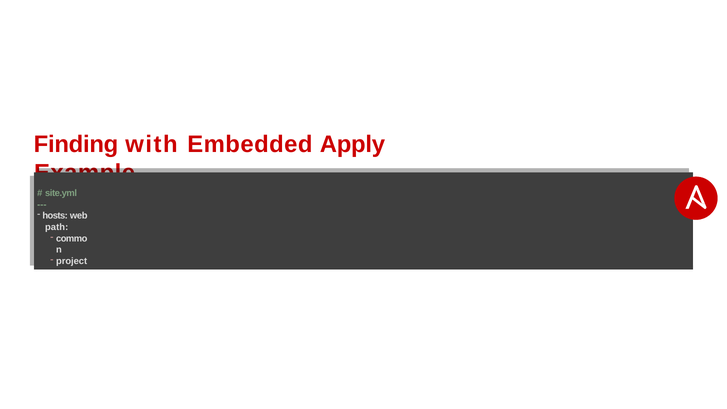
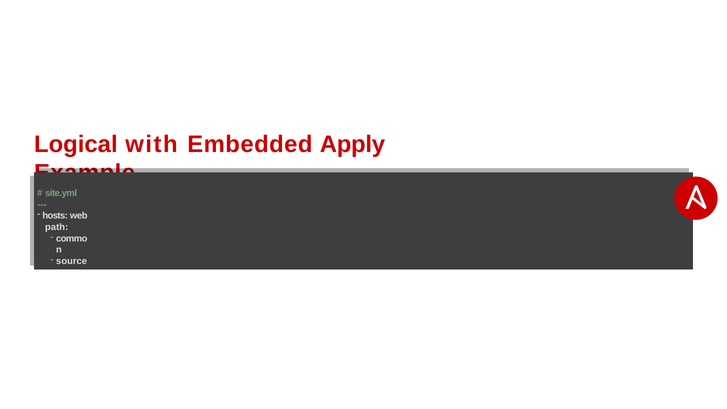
Finding: Finding -> Logical
project: project -> source
